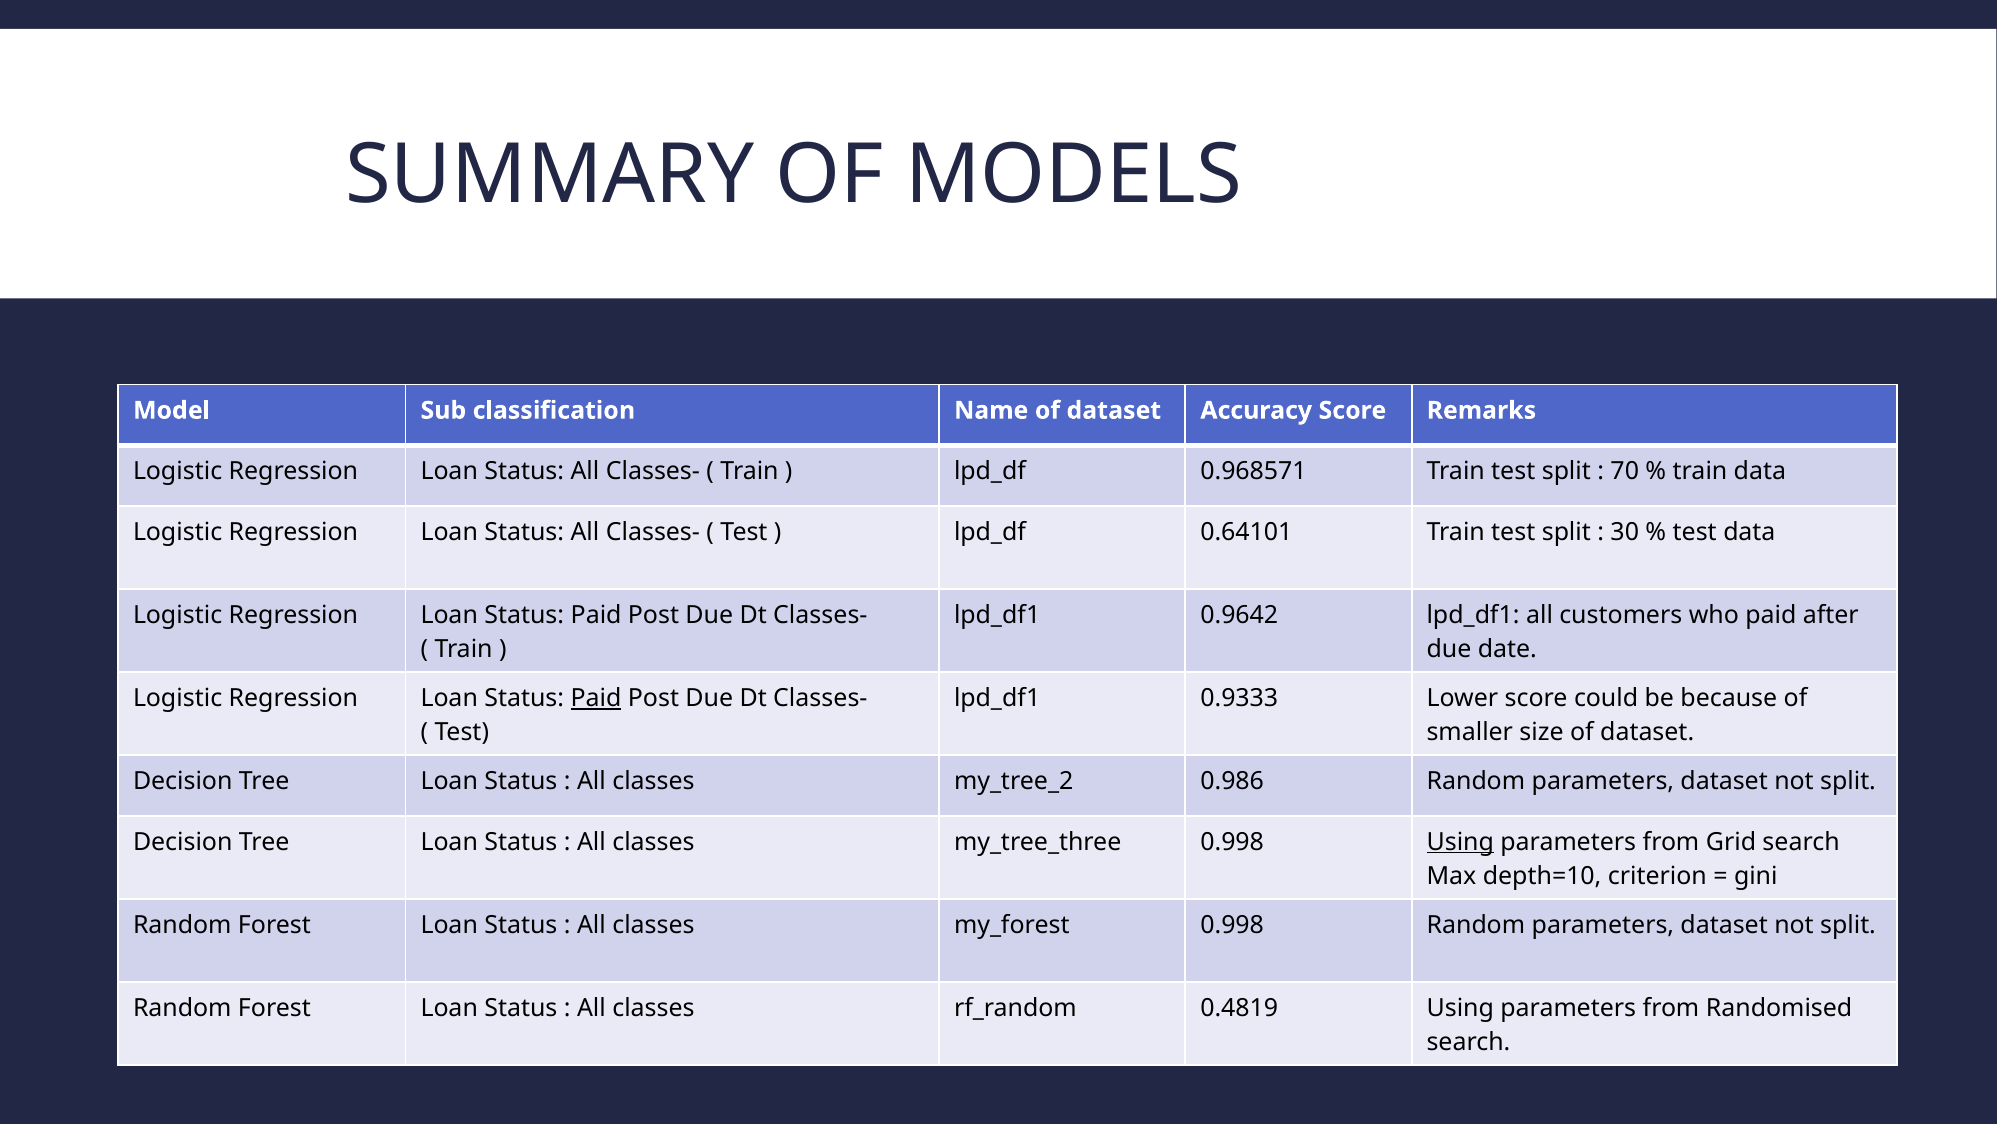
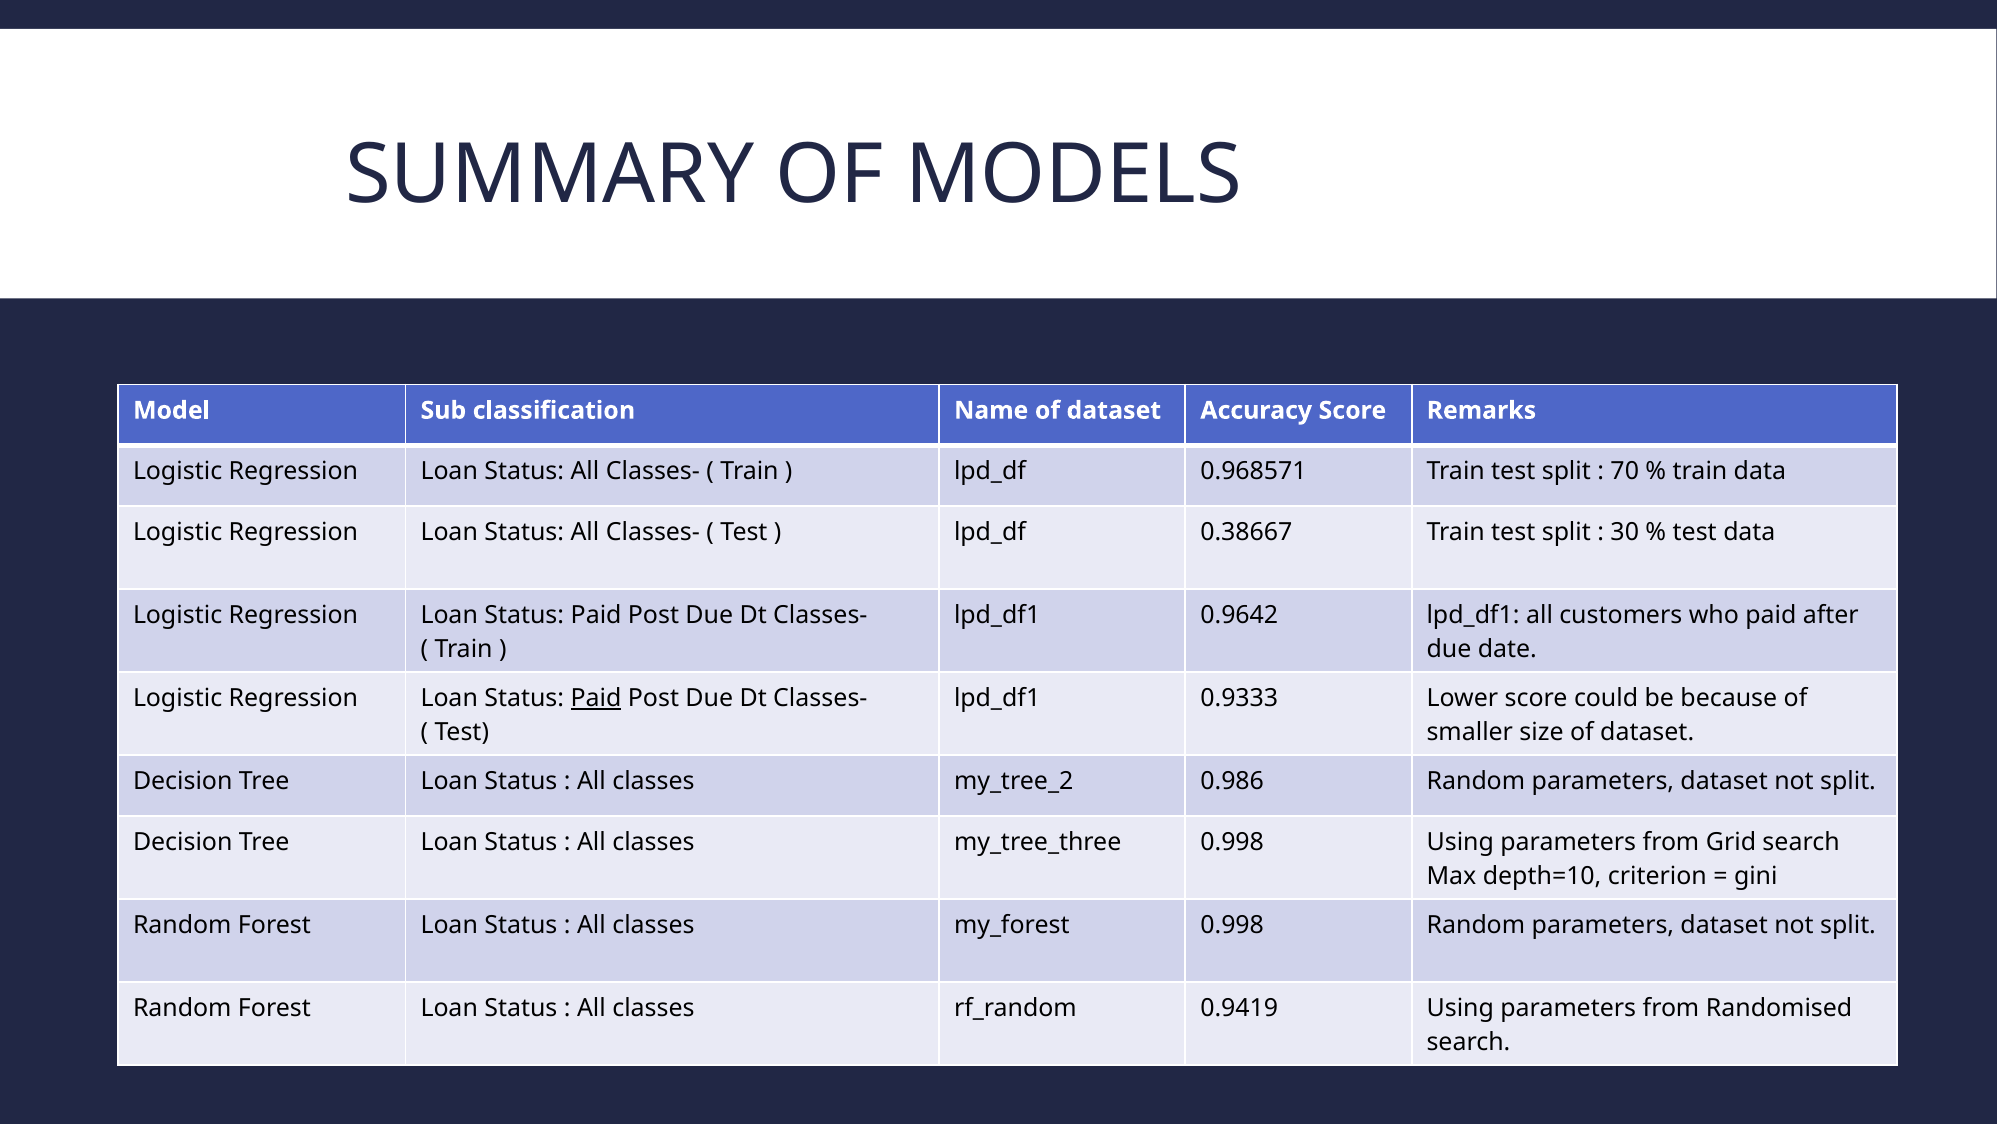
0.64101: 0.64101 -> 0.38667
Using at (1460, 841) underline: present -> none
0.4819: 0.4819 -> 0.9419
